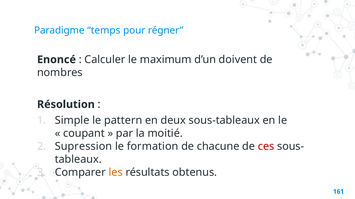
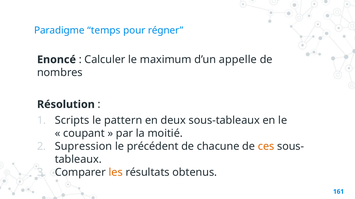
doivent: doivent -> appelle
Simple: Simple -> Scripts
formation: formation -> précédent
ces colour: red -> orange
